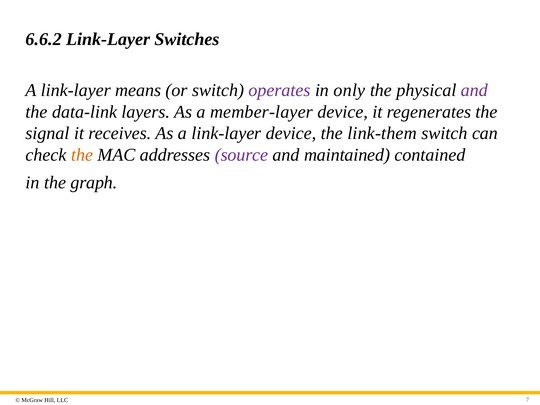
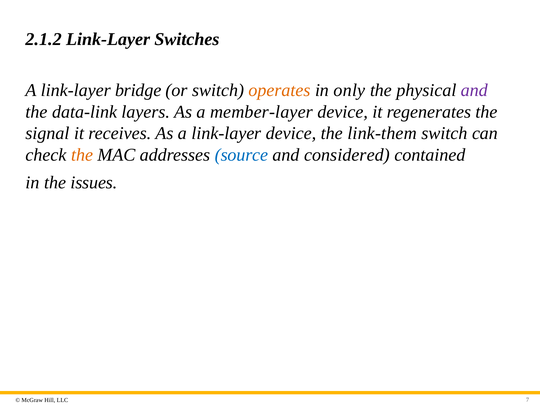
6.6.2: 6.6.2 -> 2.1.2
means: means -> bridge
operates colour: purple -> orange
source colour: purple -> blue
maintained: maintained -> considered
graph: graph -> issues
